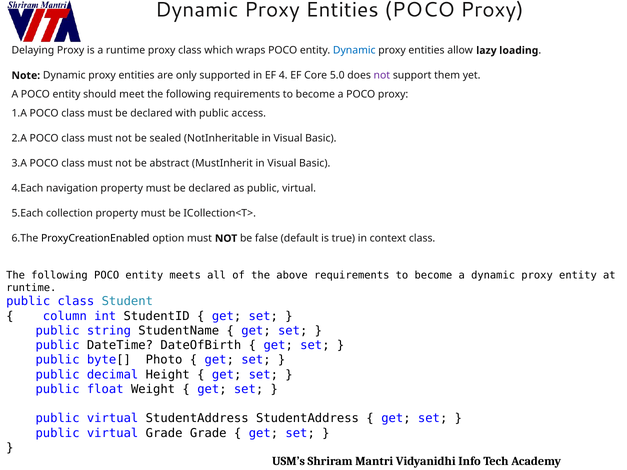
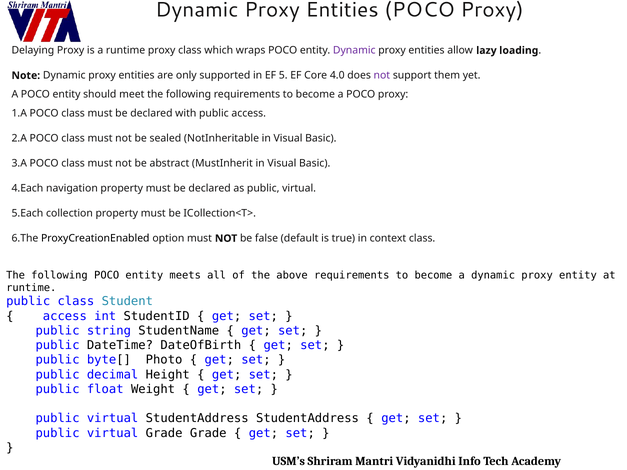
Dynamic at (354, 50) colour: blue -> purple
4: 4 -> 5
5.0: 5.0 -> 4.0
column at (65, 316): column -> access
